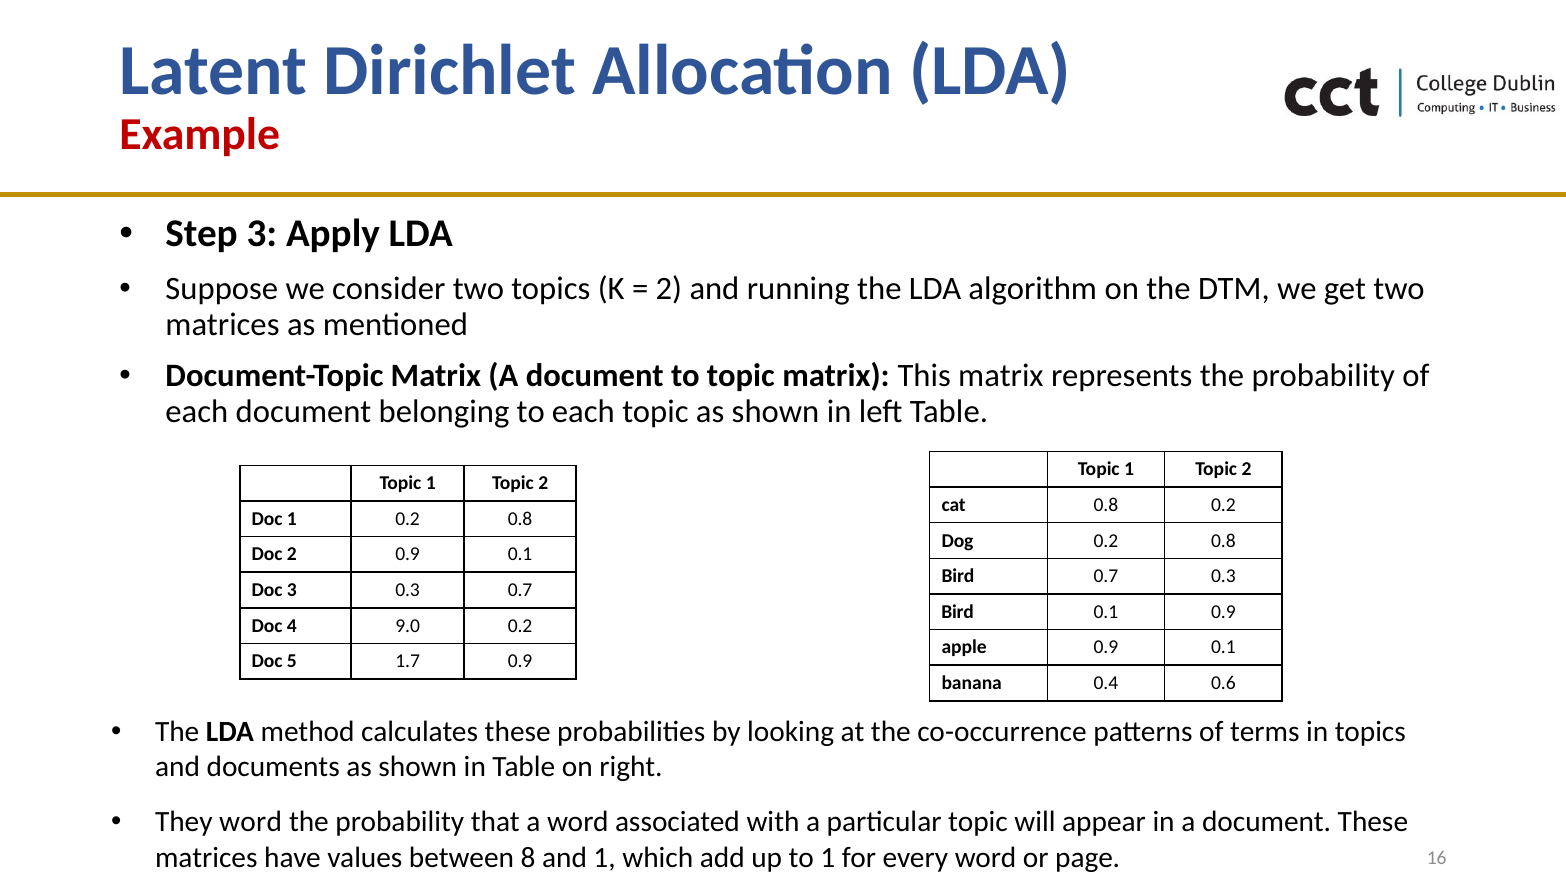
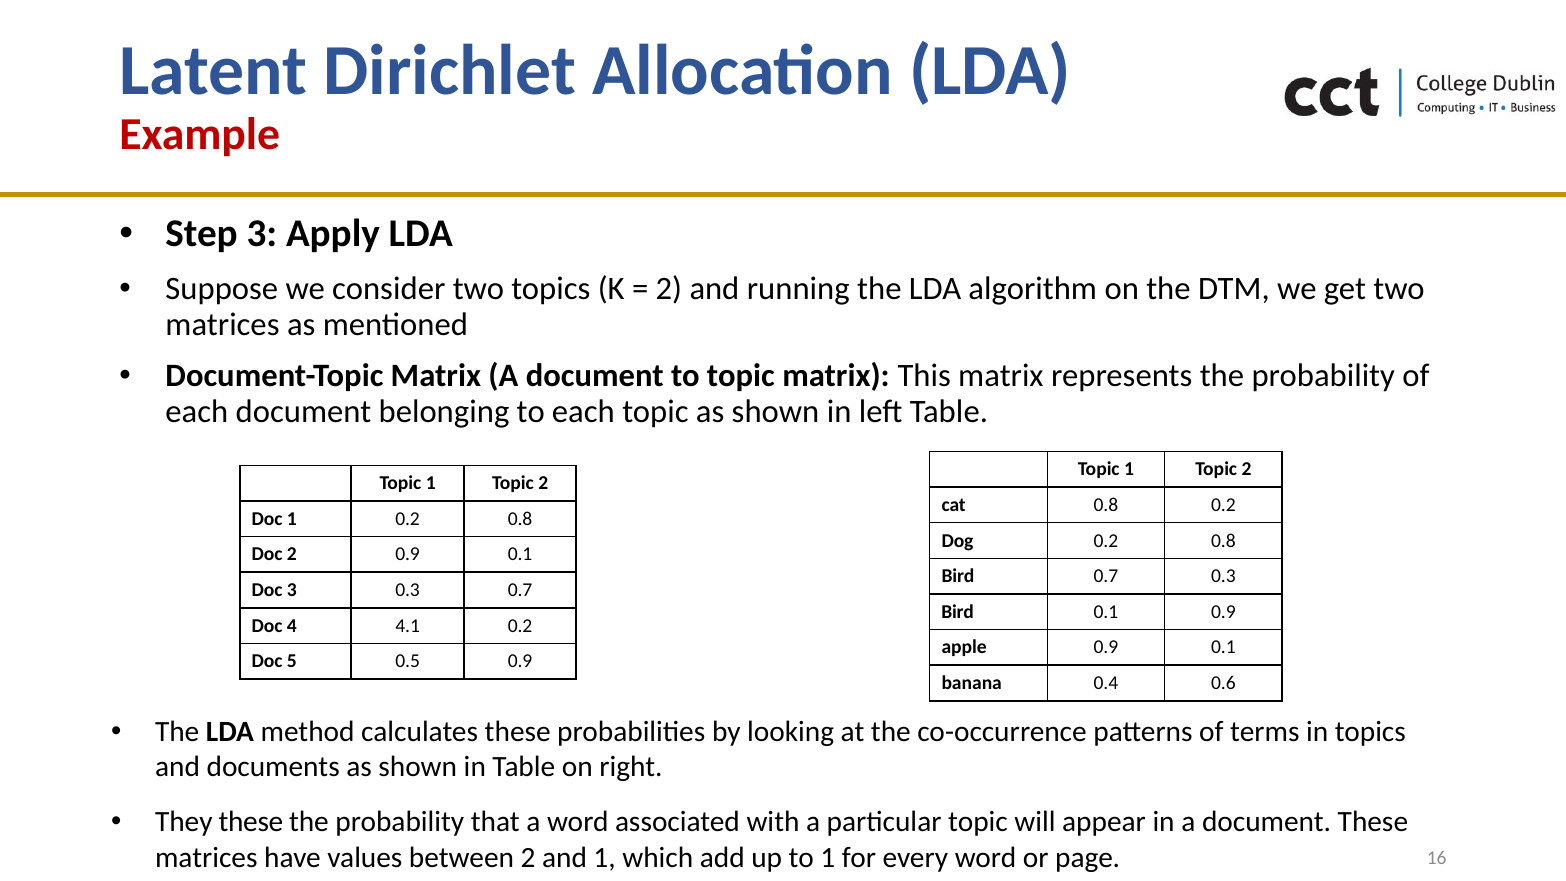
9.0: 9.0 -> 4.1
1.7: 1.7 -> 0.5
They word: word -> these
between 8: 8 -> 2
